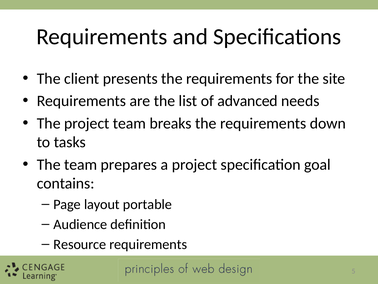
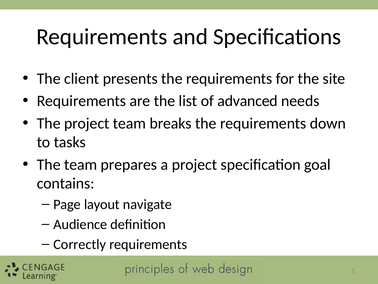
portable: portable -> navigate
Resource: Resource -> Correctly
